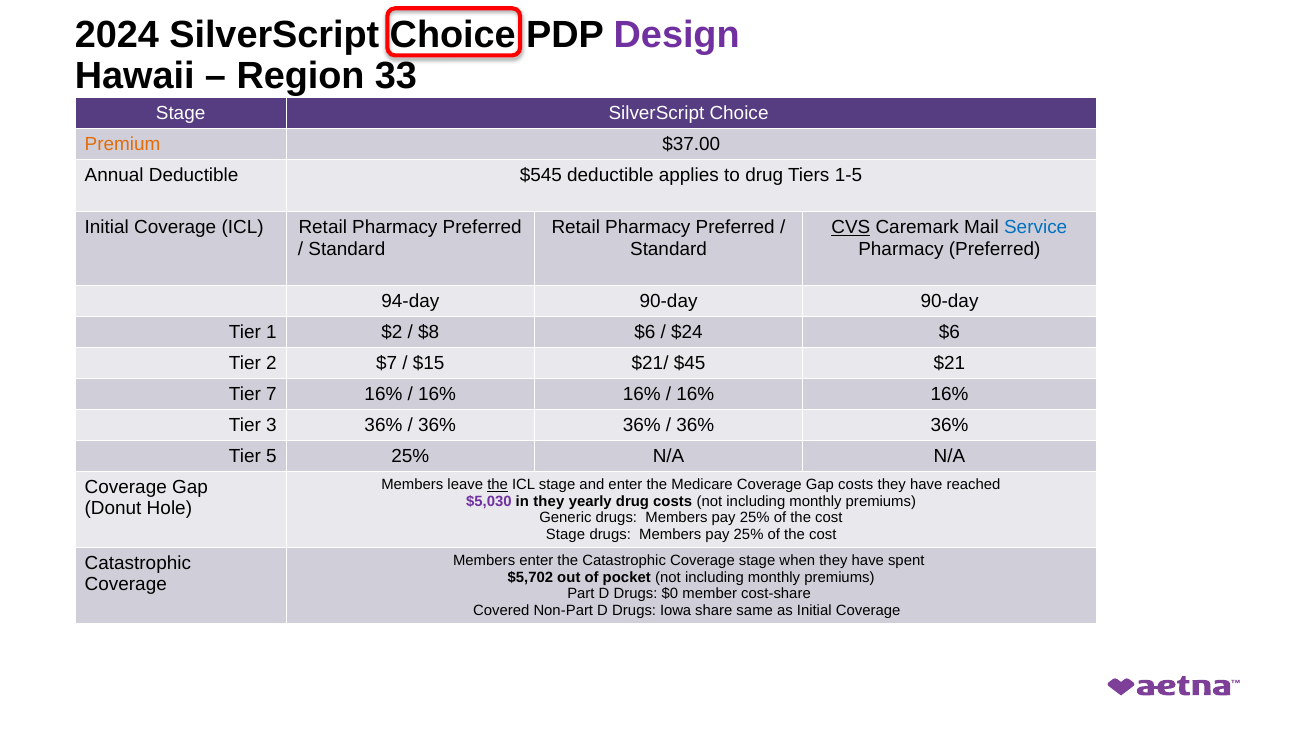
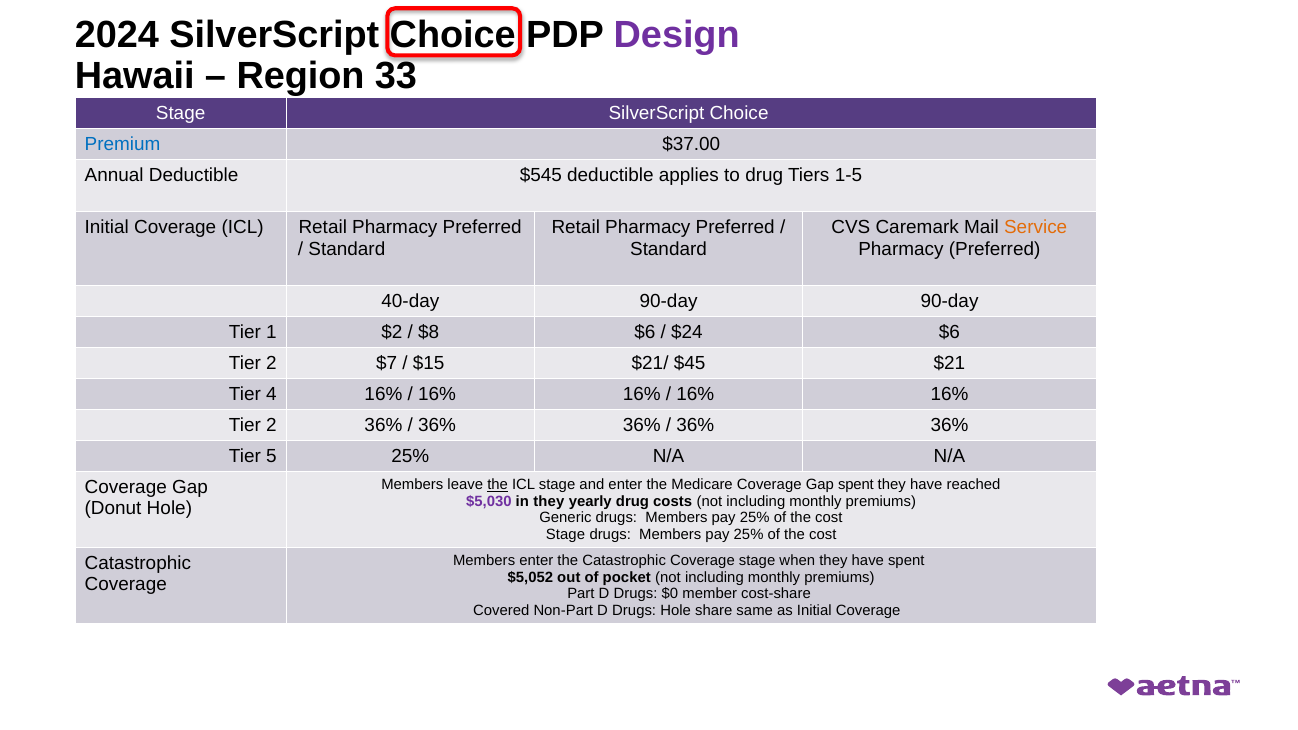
Premium colour: orange -> blue
CVS underline: present -> none
Service colour: blue -> orange
94-day: 94-day -> 40-day
7: 7 -> 4
3 at (271, 425): 3 -> 2
Gap costs: costs -> spent
$5,702: $5,702 -> $5,052
Drugs Iowa: Iowa -> Hole
